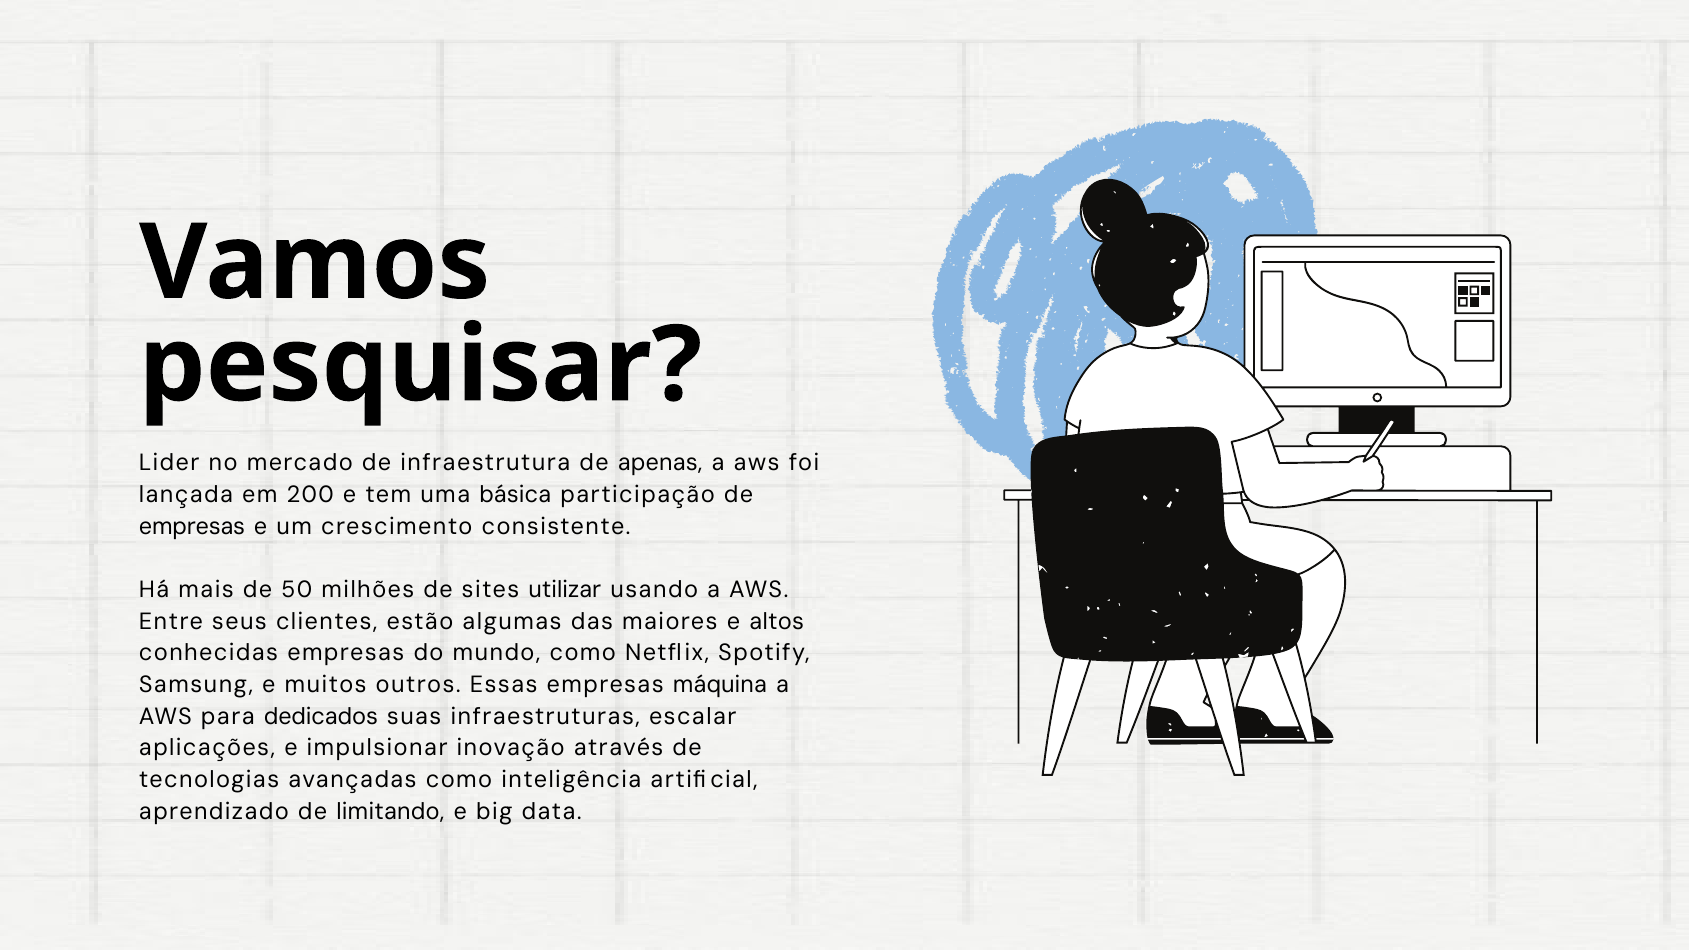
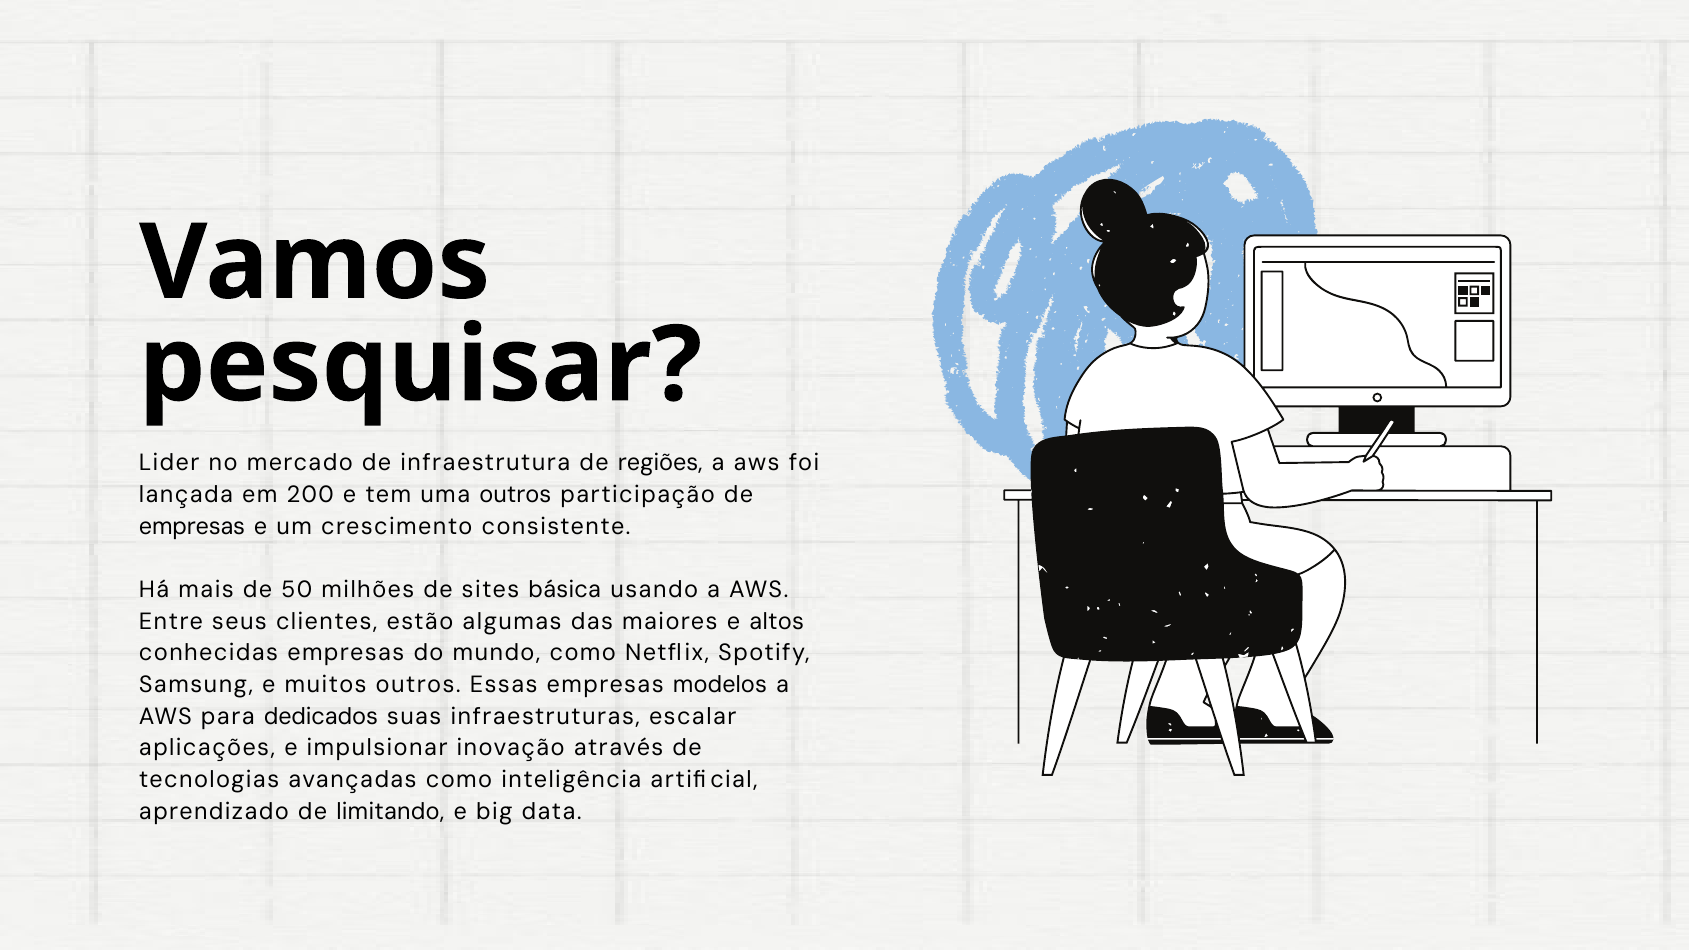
apenas: apenas -> regiões
uma básica: básica -> outros
utilizar: utilizar -> básica
máquina: máquina -> modelos
